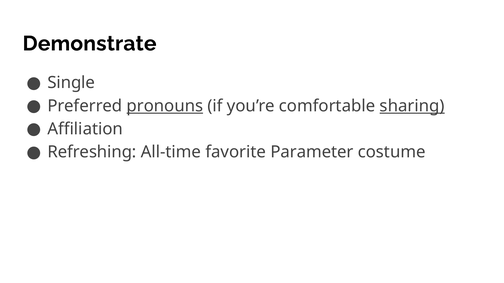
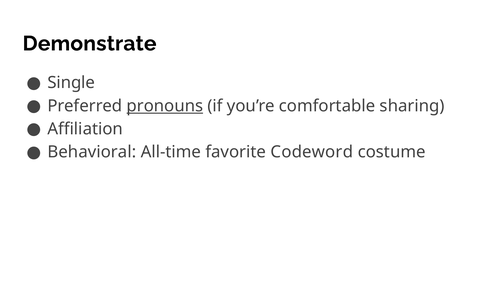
sharing underline: present -> none
Refreshing: Refreshing -> Behavioral
Parameter: Parameter -> Codeword
